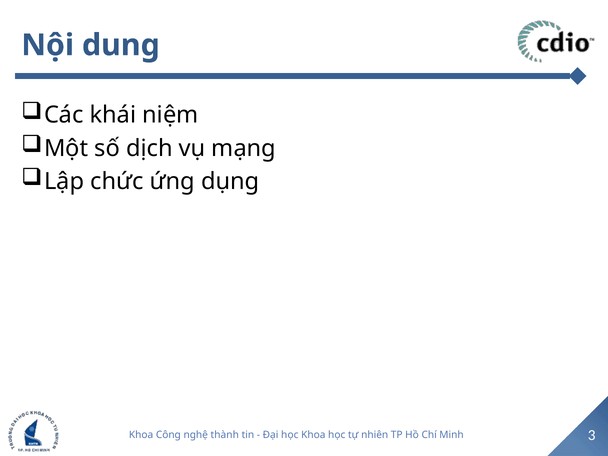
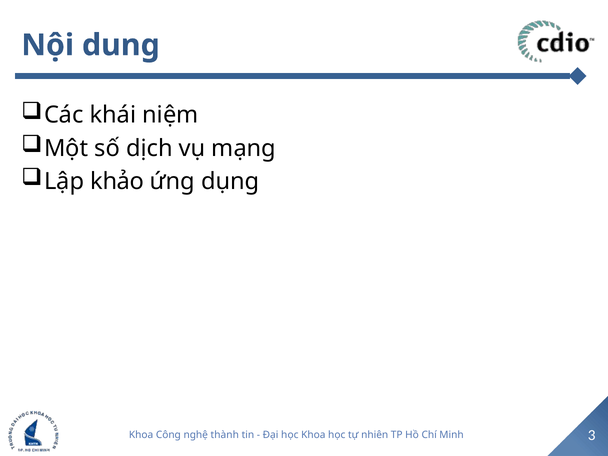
chức: chức -> khảo
